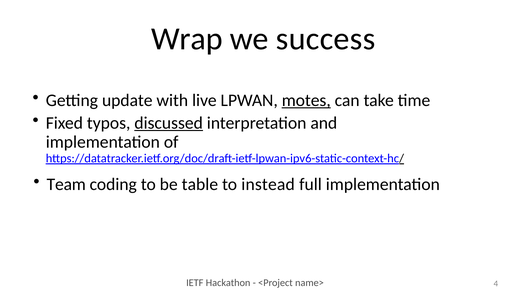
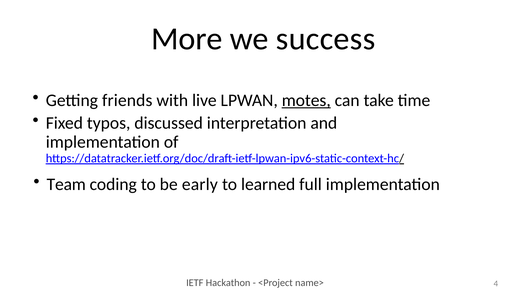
Wrap: Wrap -> More
update: update -> friends
discussed underline: present -> none
table: table -> early
instead: instead -> learned
